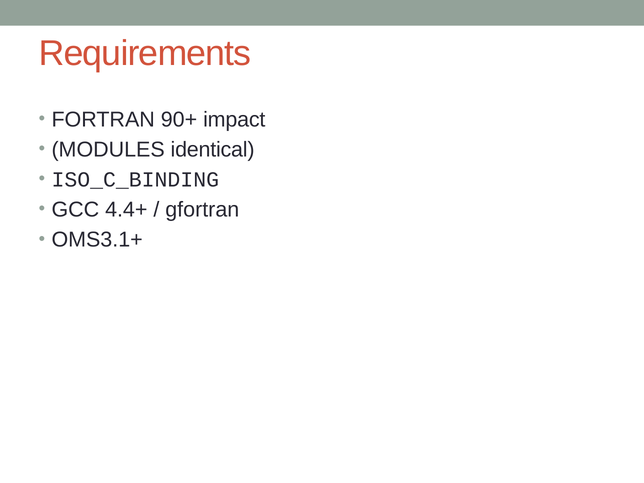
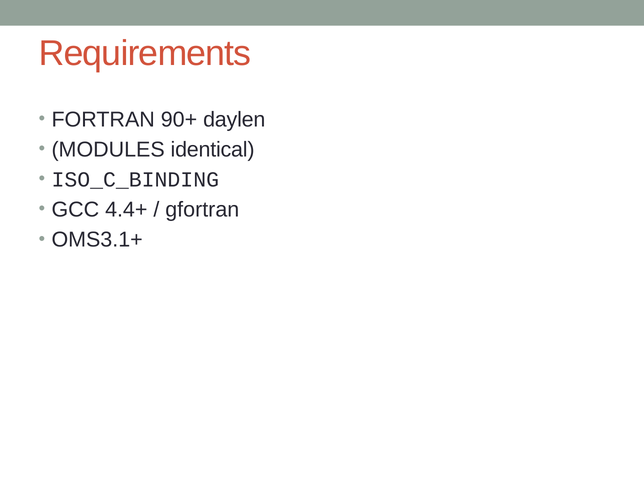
impact: impact -> daylen
